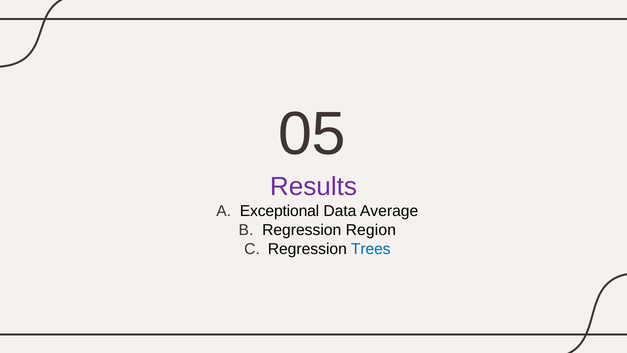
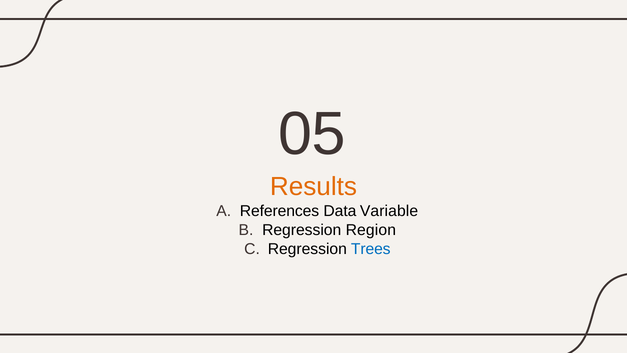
Results colour: purple -> orange
Exceptional: Exceptional -> References
Average: Average -> Variable
